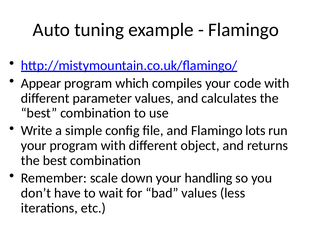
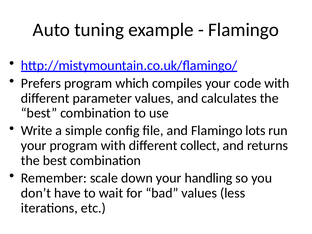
Appear: Appear -> Prefers
object: object -> collect
